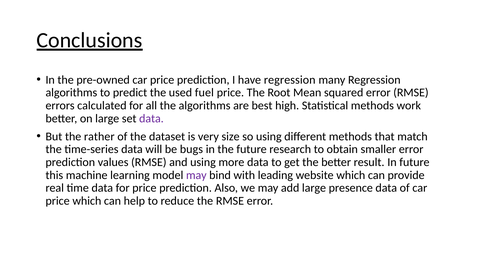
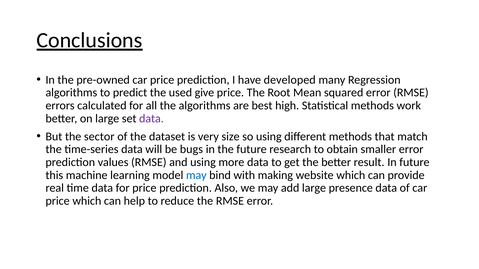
have regression: regression -> developed
fuel: fuel -> give
rather: rather -> sector
may at (196, 175) colour: purple -> blue
leading: leading -> making
